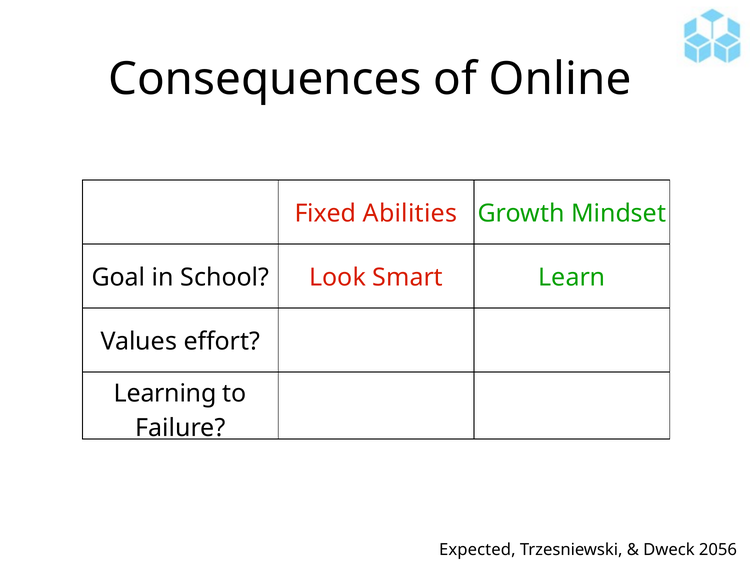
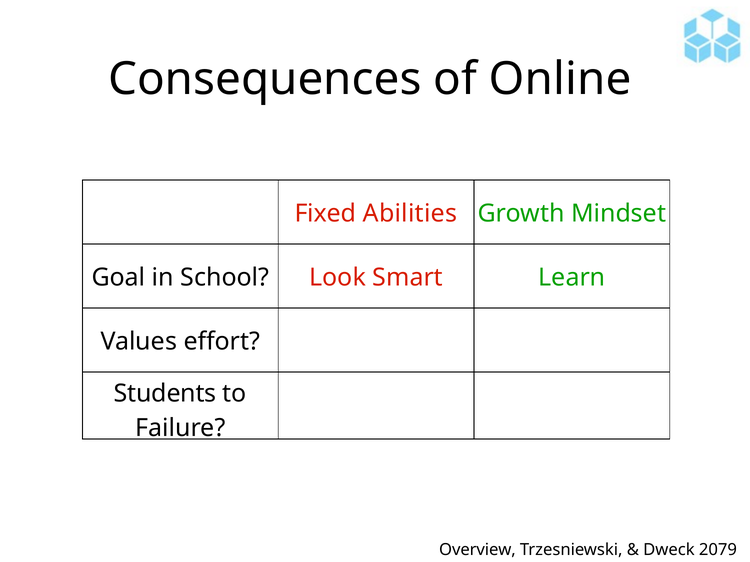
Learning: Learning -> Students
Expected: Expected -> Overview
2056: 2056 -> 2079
